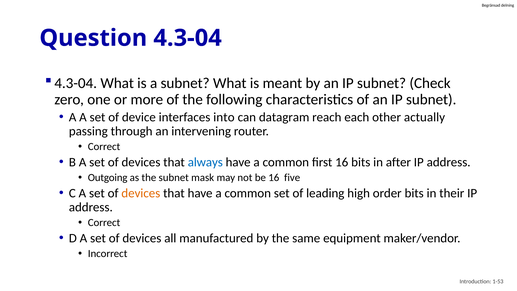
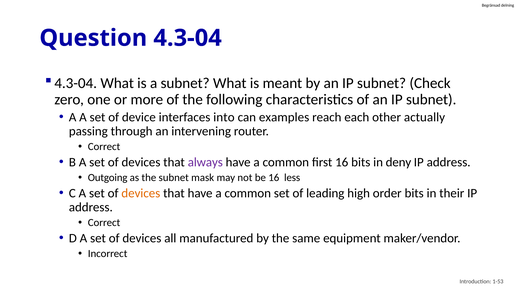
datagram: datagram -> examples
always colour: blue -> purple
after: after -> deny
five: five -> less
